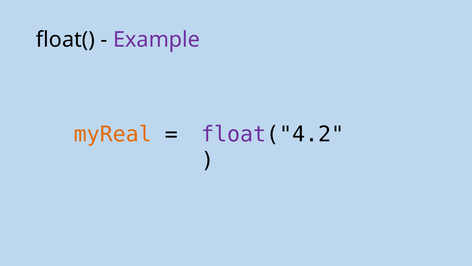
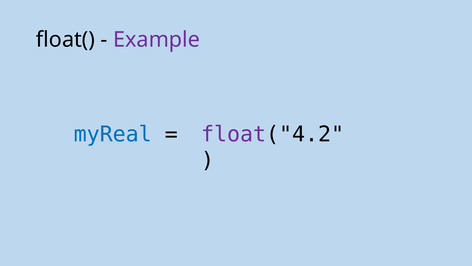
myReal colour: orange -> blue
